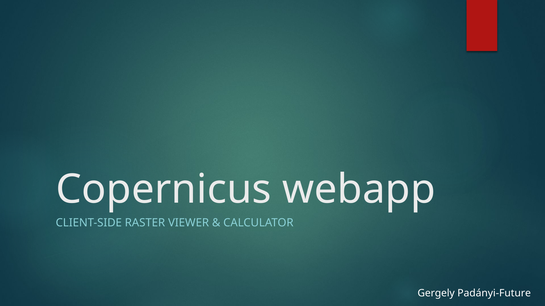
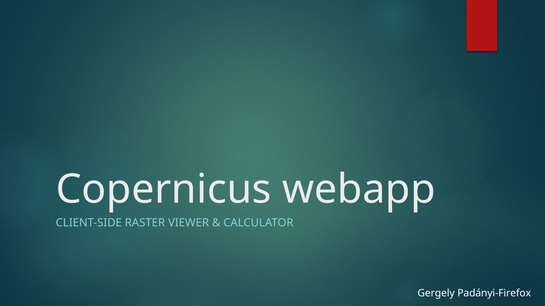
Padányi-Future: Padányi-Future -> Padányi-Firefox
